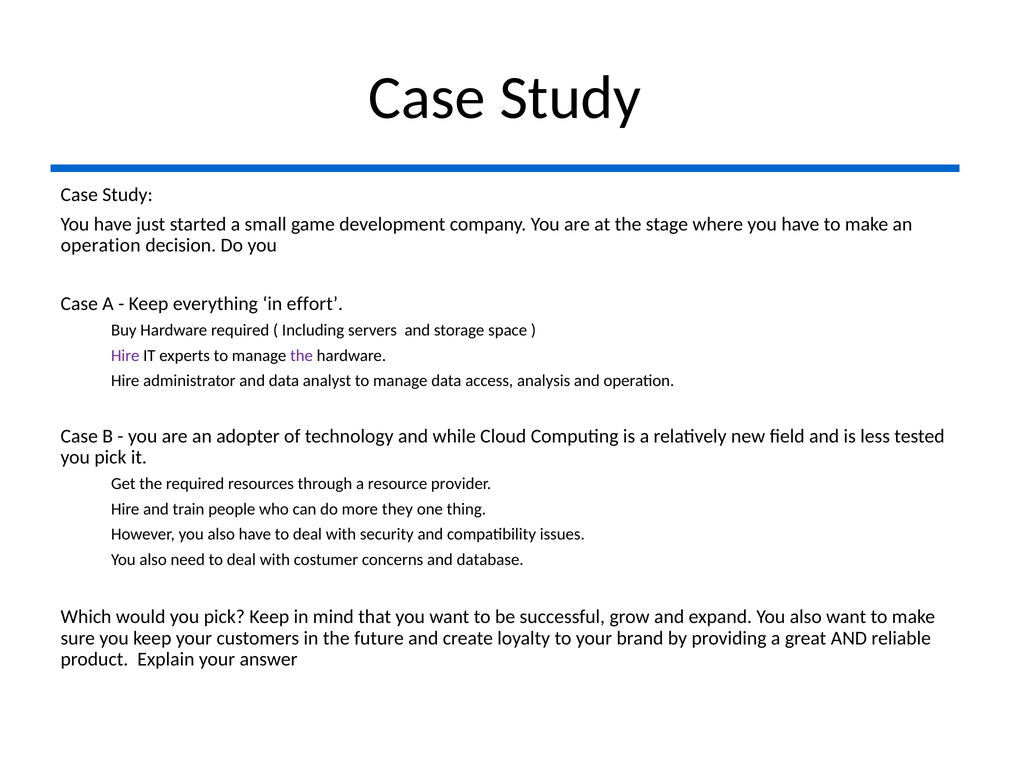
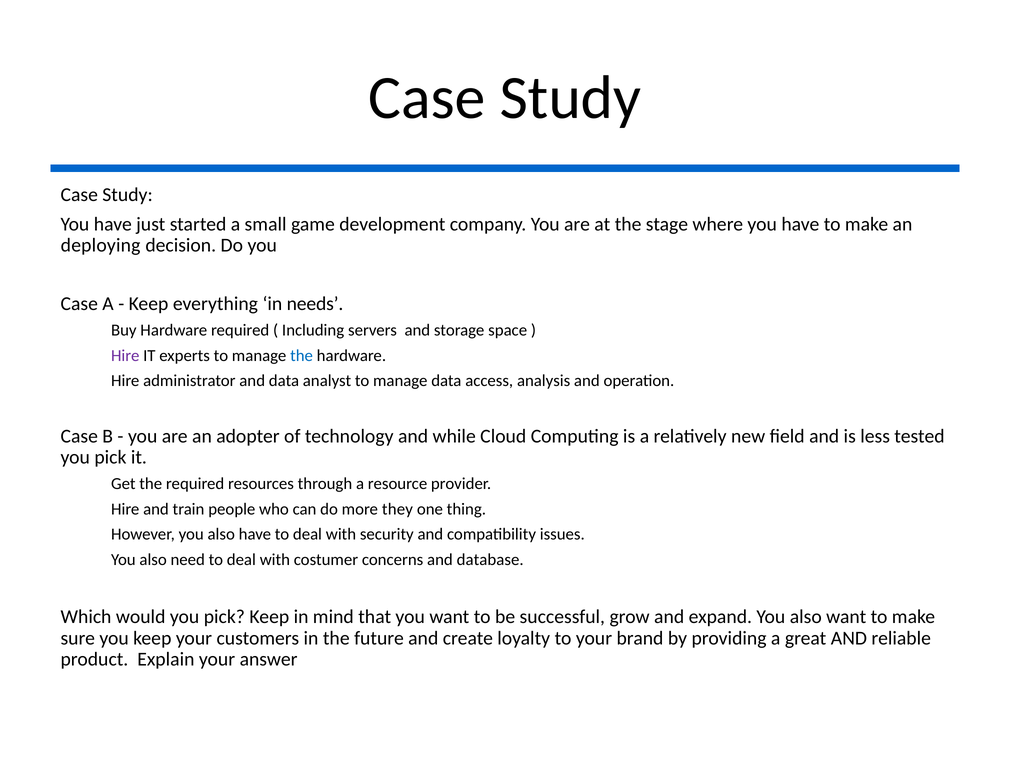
operation at (101, 246): operation -> deploying
effort: effort -> needs
the at (302, 356) colour: purple -> blue
